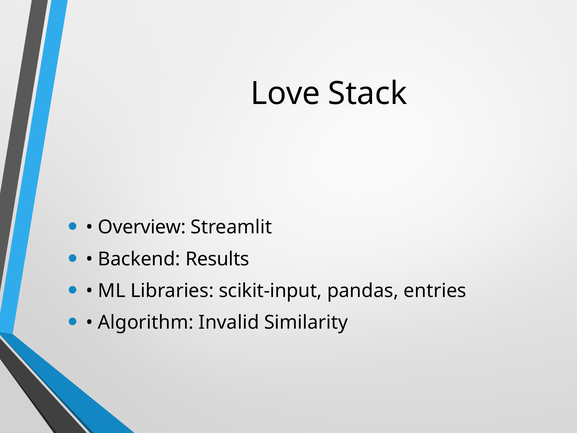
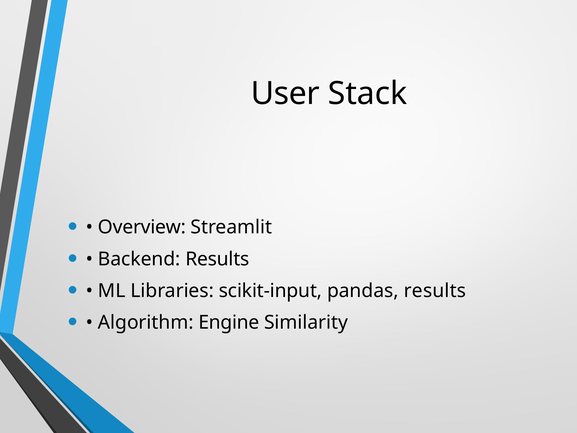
Love: Love -> User
pandas entries: entries -> results
Invalid: Invalid -> Engine
